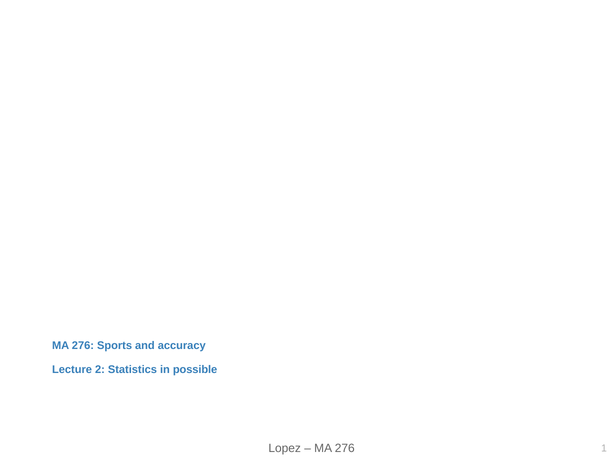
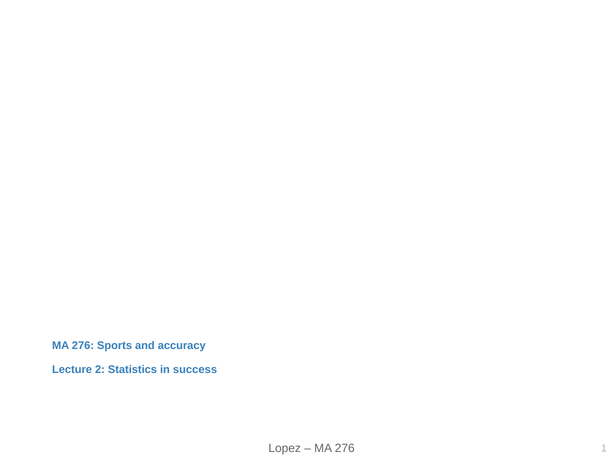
possible: possible -> success
